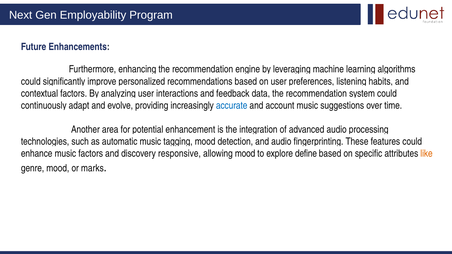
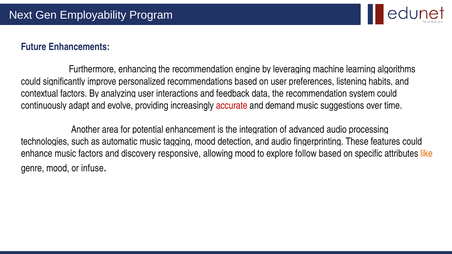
accurate colour: blue -> red
account: account -> demand
define: define -> follow
marks: marks -> infuse
